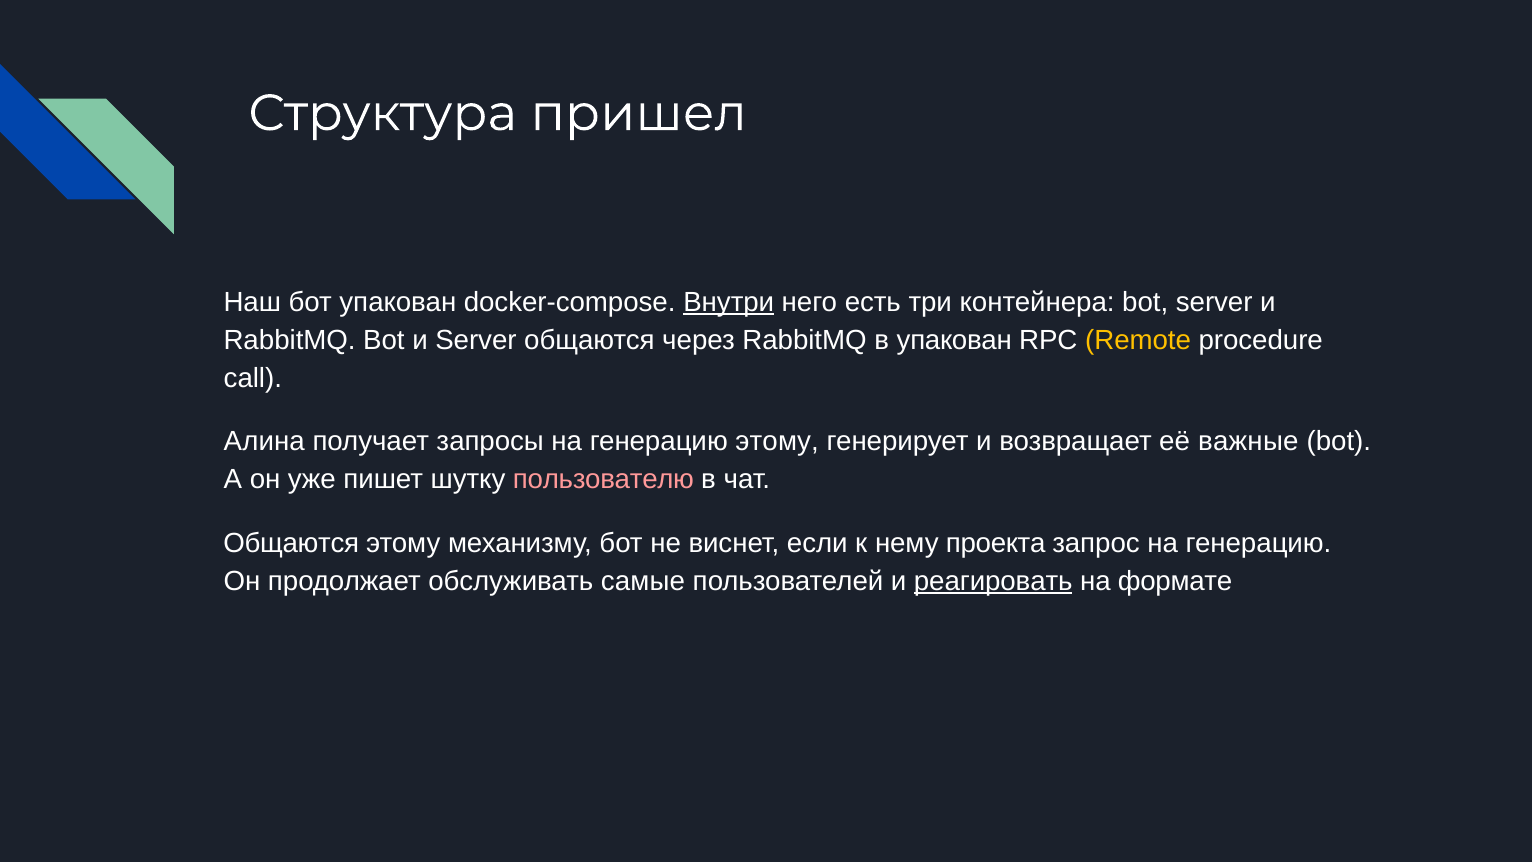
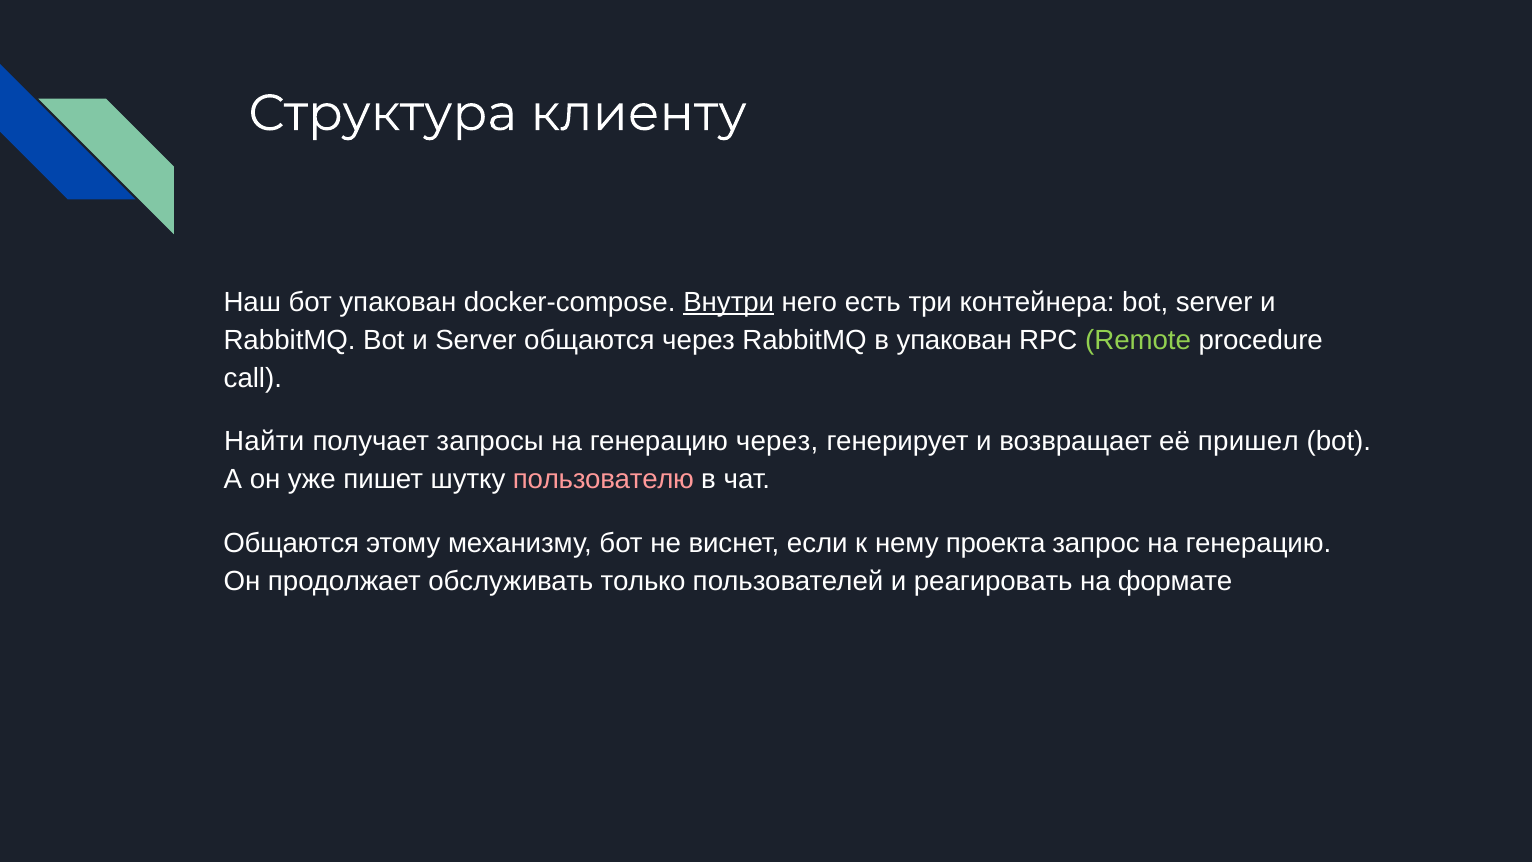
пришел: пришел -> клиенту
Remote colour: yellow -> light green
Алина: Алина -> Найти
генерацию этому: этому -> через
важные: важные -> пришел
самые: самые -> только
реагировать underline: present -> none
